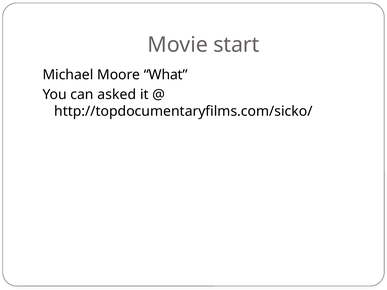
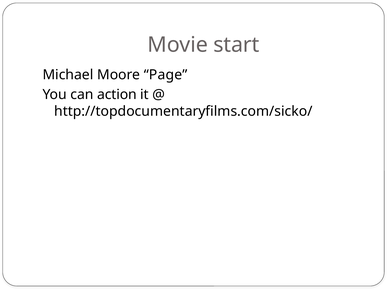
What: What -> Page
asked: asked -> action
